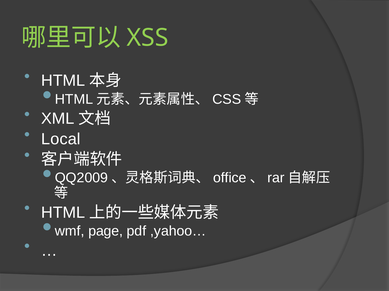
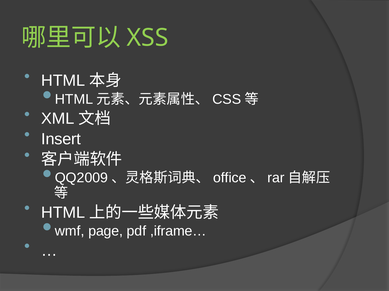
Local: Local -> Insert
,yahoo…: ,yahoo… -> ,iframe…
